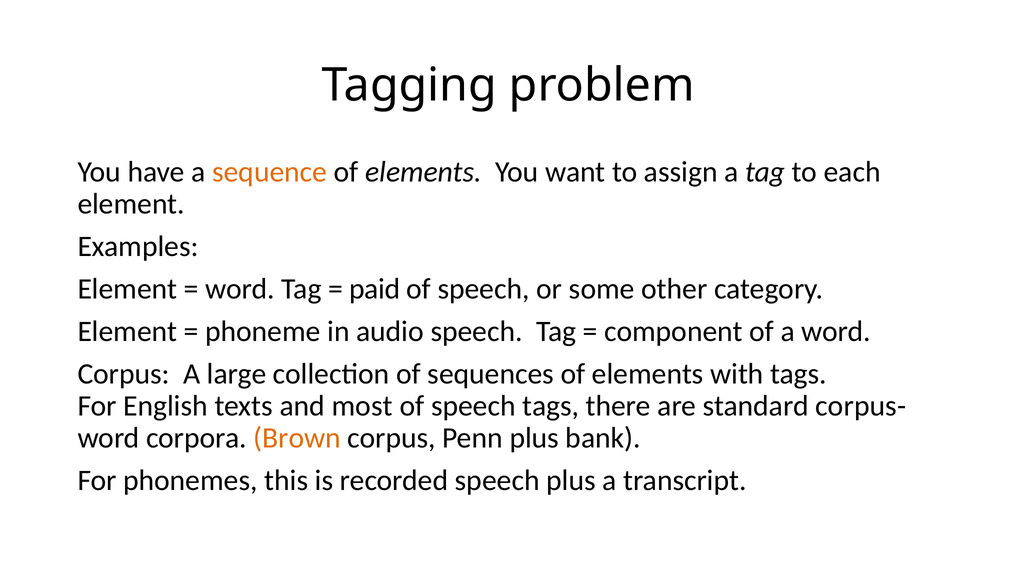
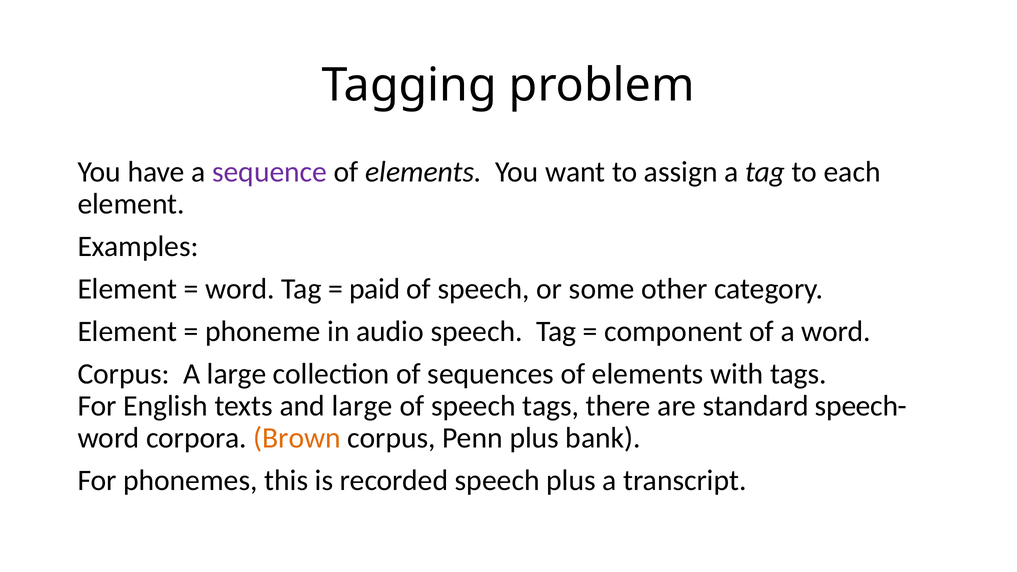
sequence colour: orange -> purple
and most: most -> large
corpus-: corpus- -> speech-
